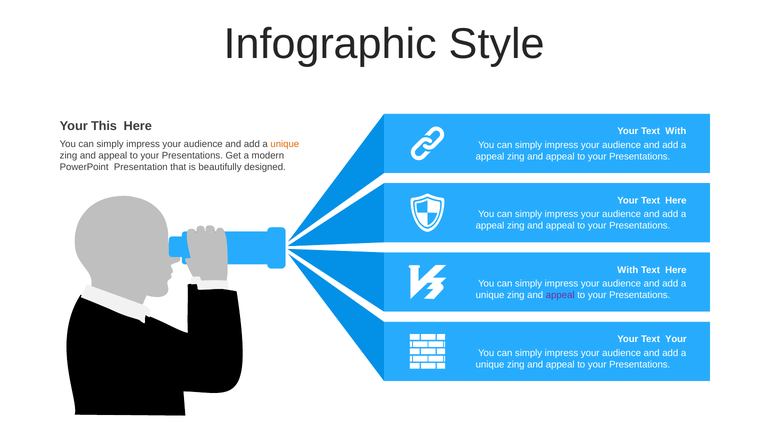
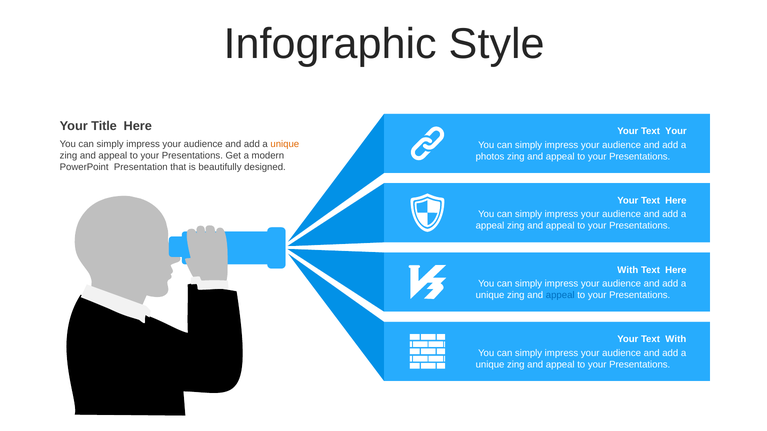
This: This -> Title
Text With: With -> Your
appeal at (490, 157): appeal -> photos
appeal at (560, 295) colour: purple -> blue
Text Your: Your -> With
